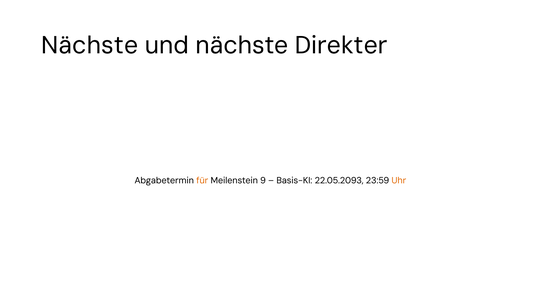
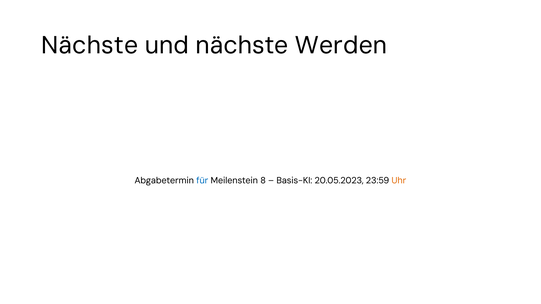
Direkter: Direkter -> Werden
für colour: orange -> blue
9: 9 -> 8
22.05.2093: 22.05.2093 -> 20.05.2023
